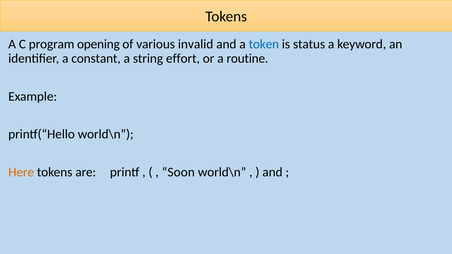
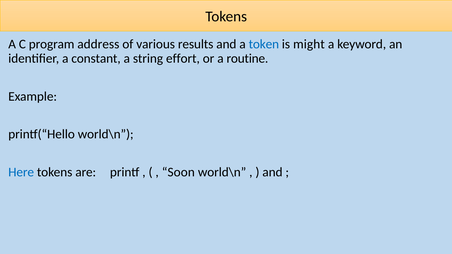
opening: opening -> address
invalid: invalid -> results
status: status -> might
Here colour: orange -> blue
